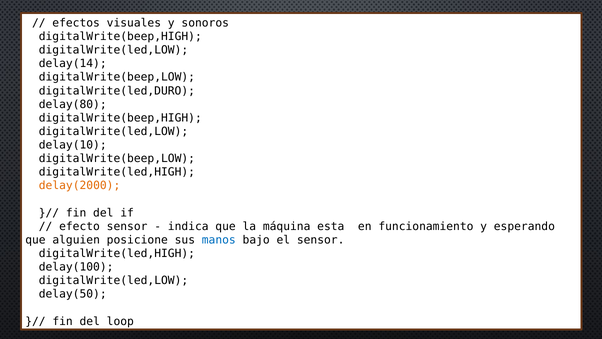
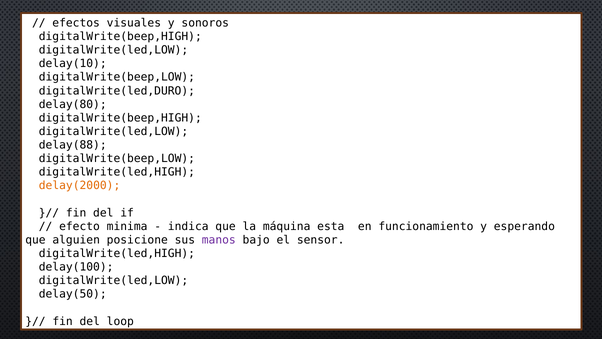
delay(14: delay(14 -> delay(10
delay(10: delay(10 -> delay(88
efecto sensor: sensor -> minima
manos colour: blue -> purple
